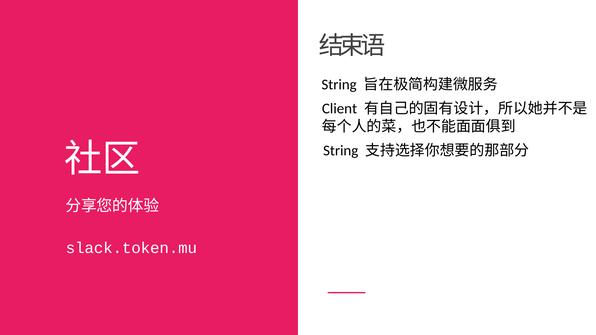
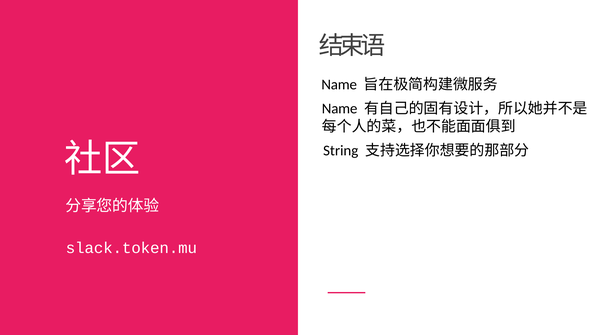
String at (339, 85): String -> Name
Client at (339, 109): Client -> Name
